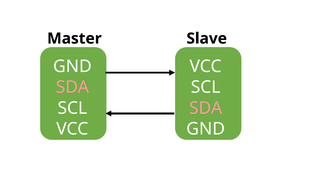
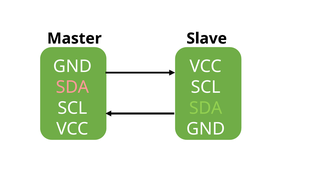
SDA at (206, 108) colour: pink -> light green
